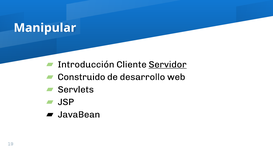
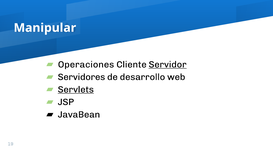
Introducción: Introducción -> Operaciones
Construido: Construido -> Servidores
Servlets underline: none -> present
